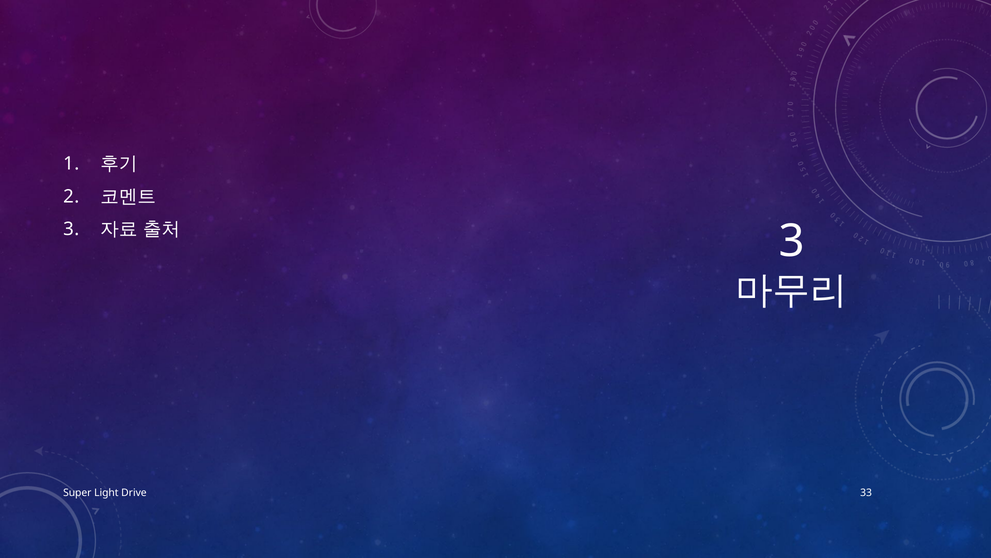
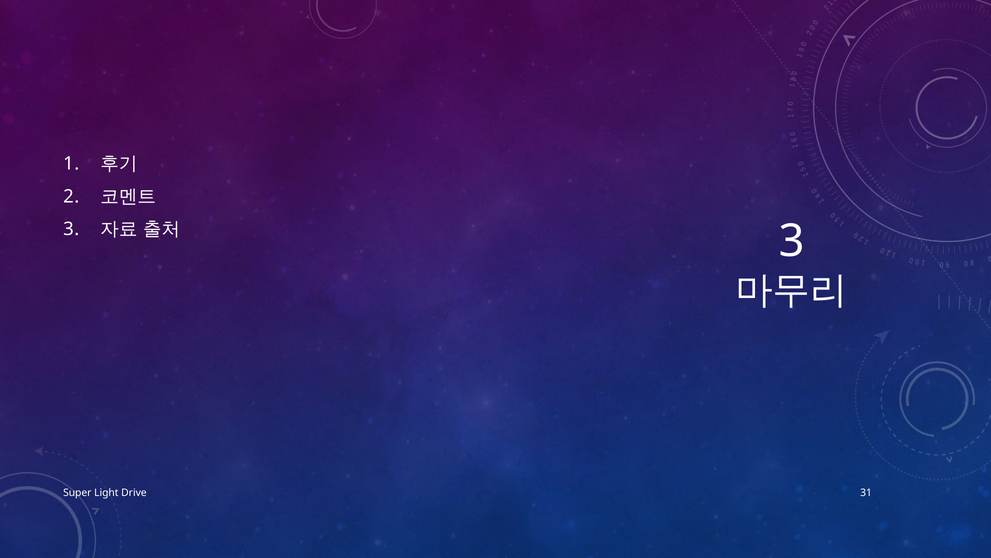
33: 33 -> 31
